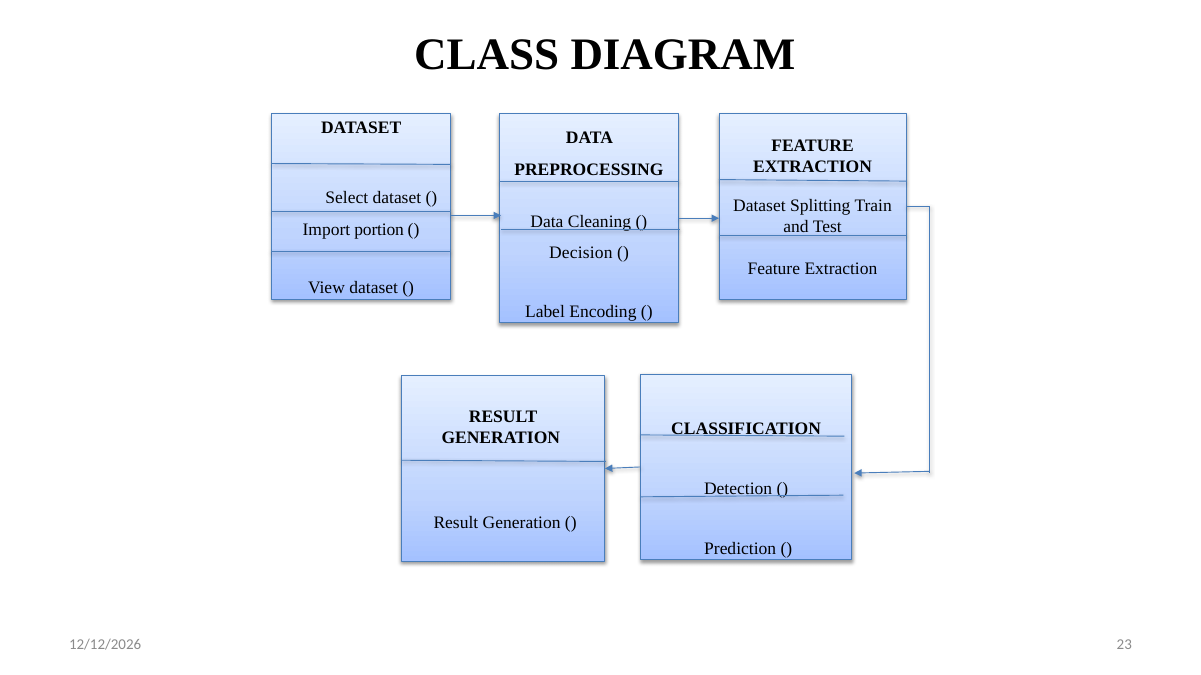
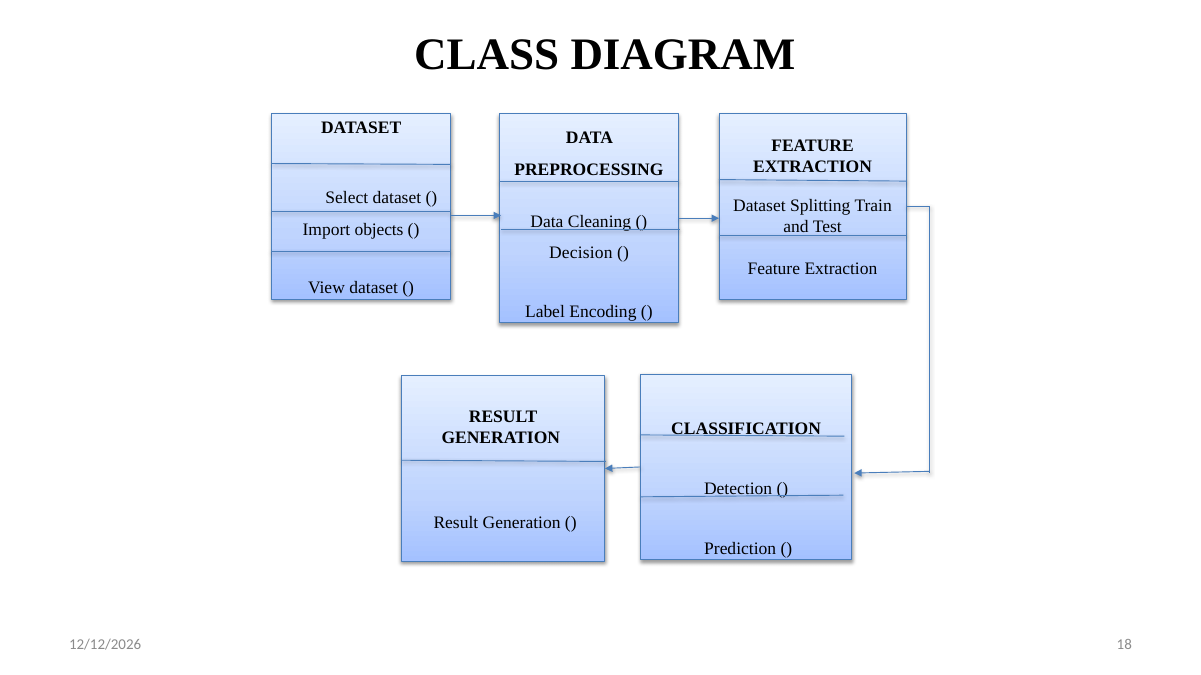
portion: portion -> objects
23: 23 -> 18
